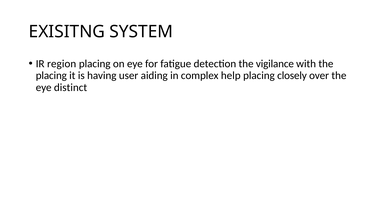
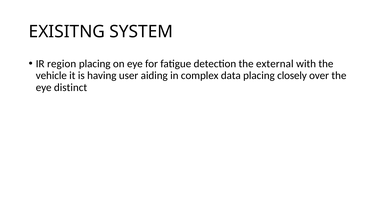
vigilance: vigilance -> external
placing at (51, 76): placing -> vehicle
help: help -> data
